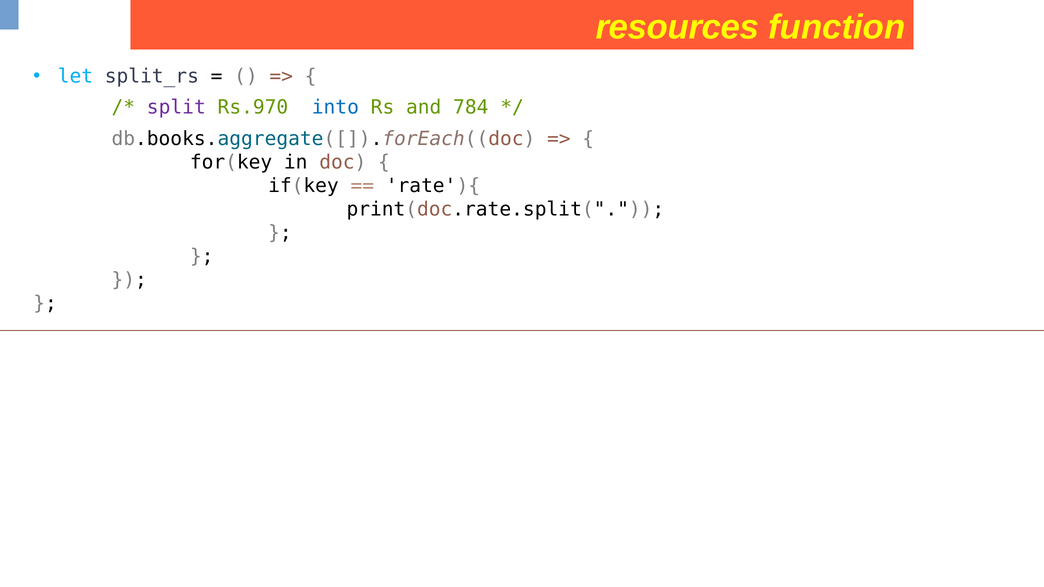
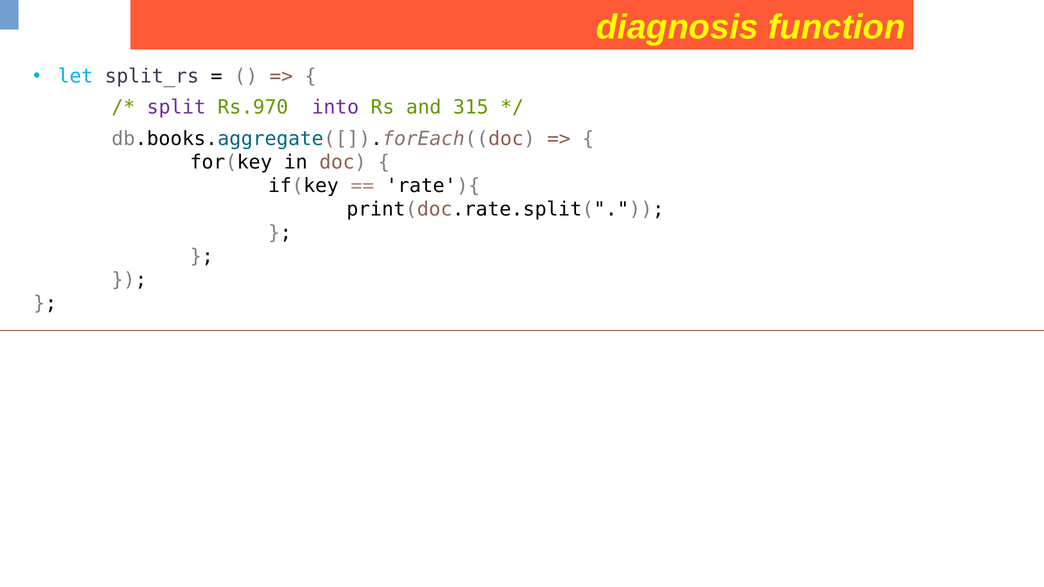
resources: resources -> diagnosis
into colour: blue -> purple
784: 784 -> 315
